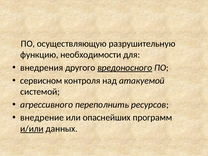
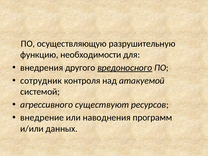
сервисном: сервисном -> сотрудник
переполнить: переполнить -> существуют
опаснейших: опаснейших -> наводнения
и/или underline: present -> none
